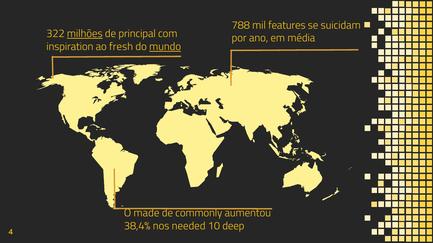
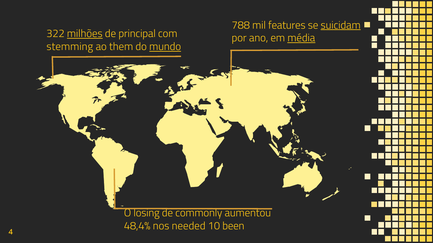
suicidam underline: none -> present
média underline: none -> present
inspiration: inspiration -> stemming
fresh: fresh -> them
made: made -> losing
38,4%: 38,4% -> 48,4%
deep: deep -> been
